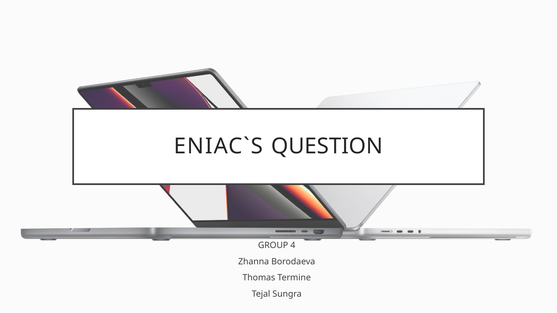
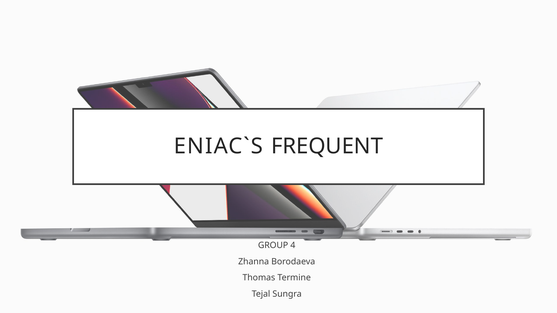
QUESTION: QUESTION -> FREQUENT
